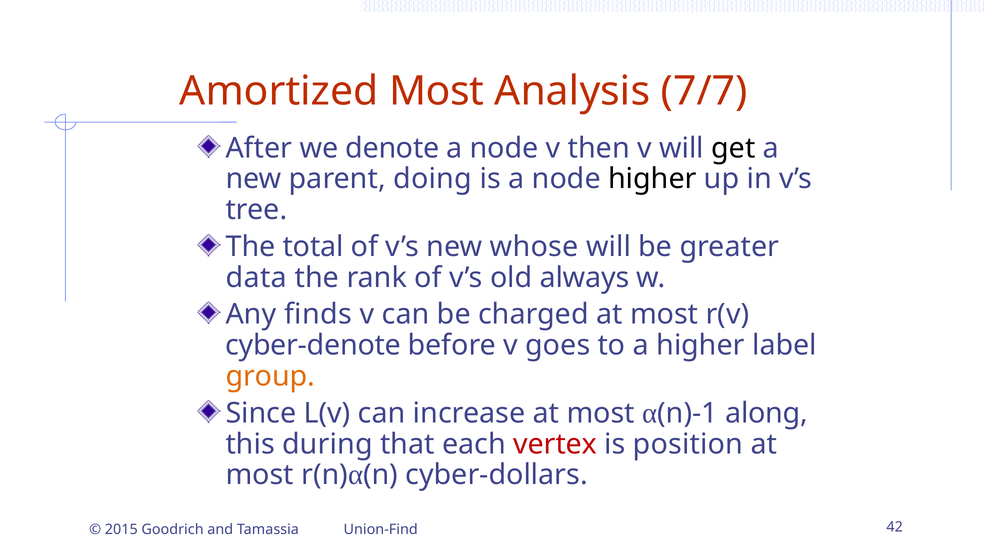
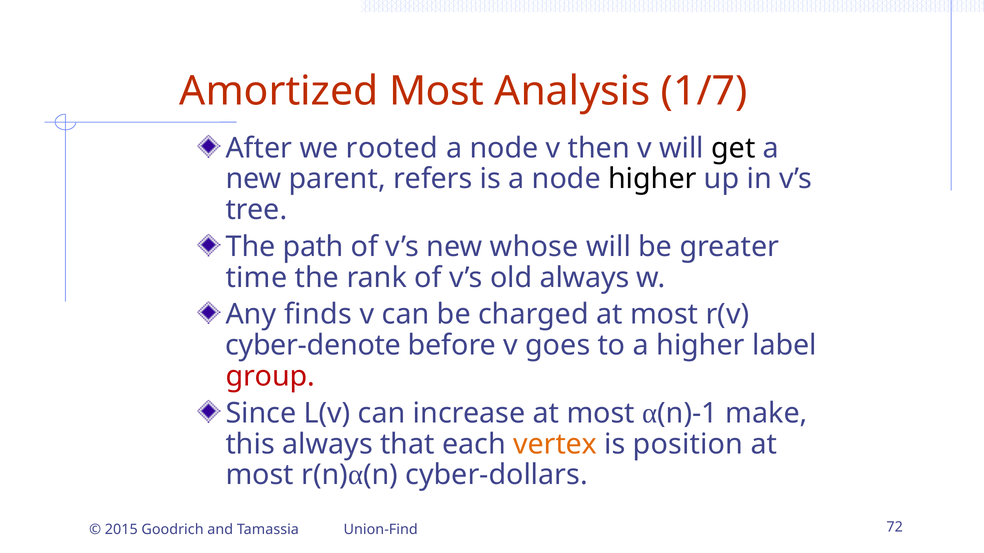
7/7: 7/7 -> 1/7
denote: denote -> rooted
doing: doing -> refers
total: total -> path
data: data -> time
group colour: orange -> red
along: along -> make
this during: during -> always
vertex colour: red -> orange
42: 42 -> 72
